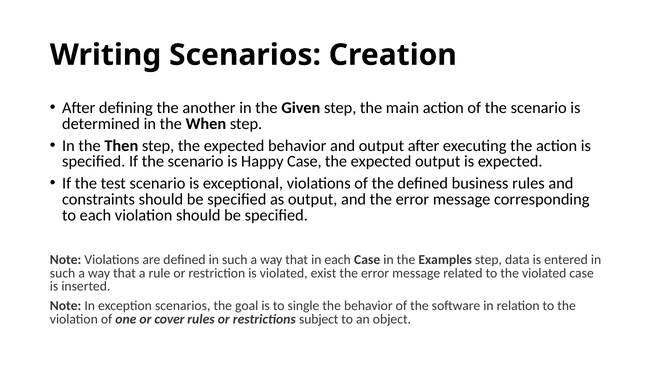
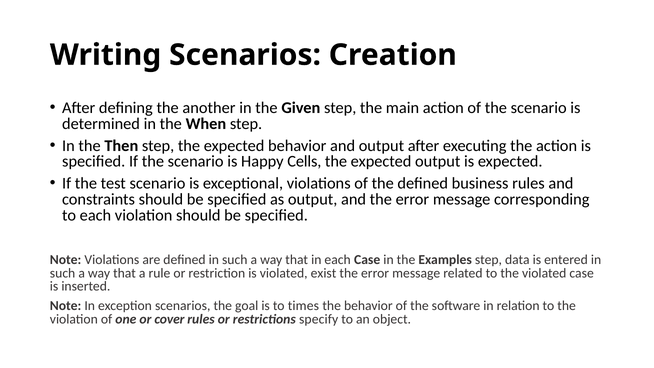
Happy Case: Case -> Cells
single: single -> times
subject: subject -> specify
